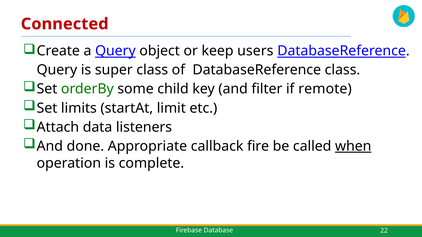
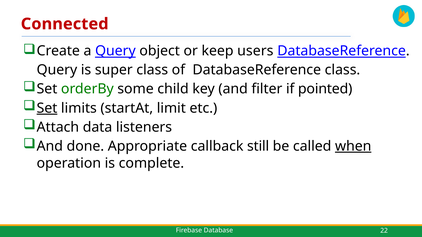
remote: remote -> pointed
Set at (47, 108) underline: none -> present
fire: fire -> still
